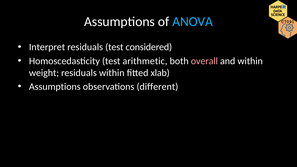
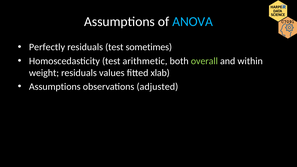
Interpret: Interpret -> Perfectly
considered: considered -> sometimes
overall colour: pink -> light green
residuals within: within -> values
different: different -> adjusted
